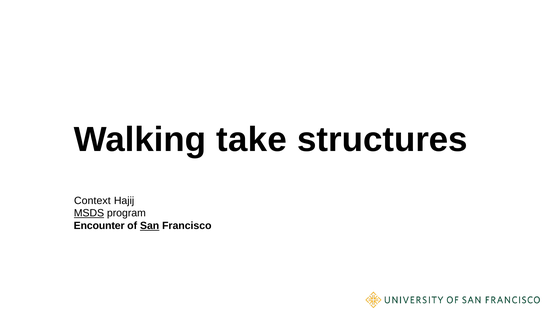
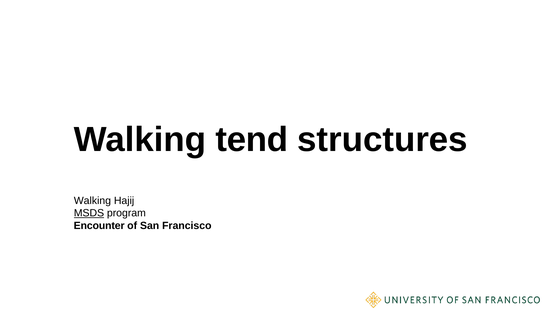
take: take -> tend
Context at (92, 201): Context -> Walking
San underline: present -> none
